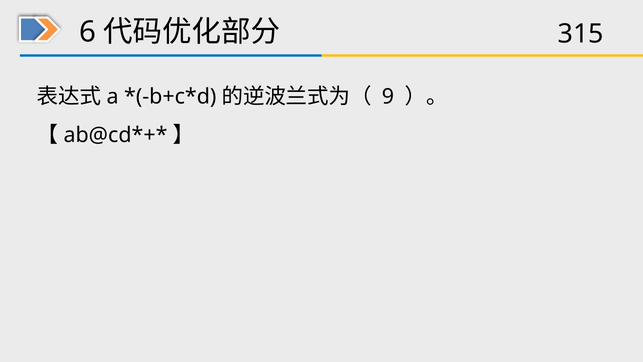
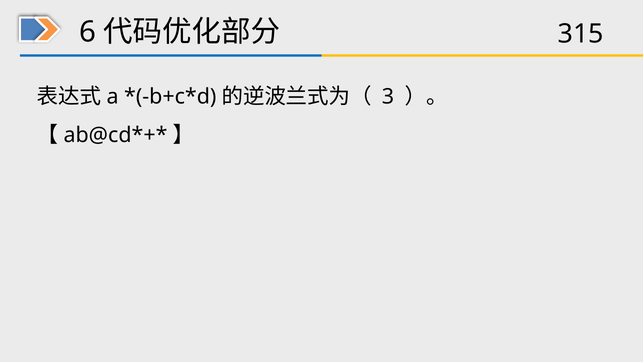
9: 9 -> 3
